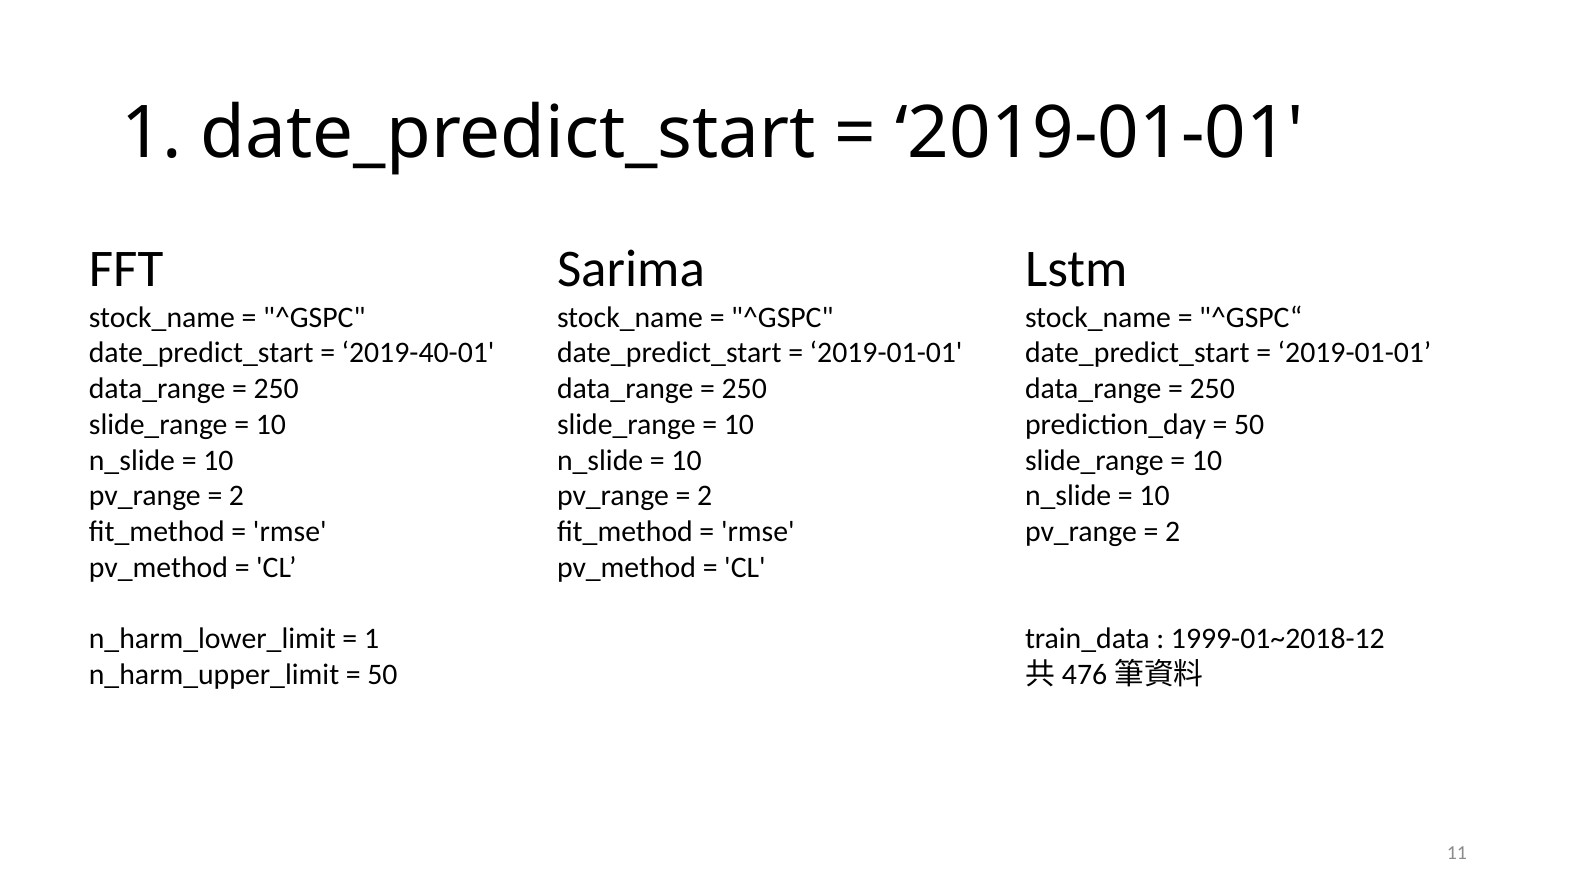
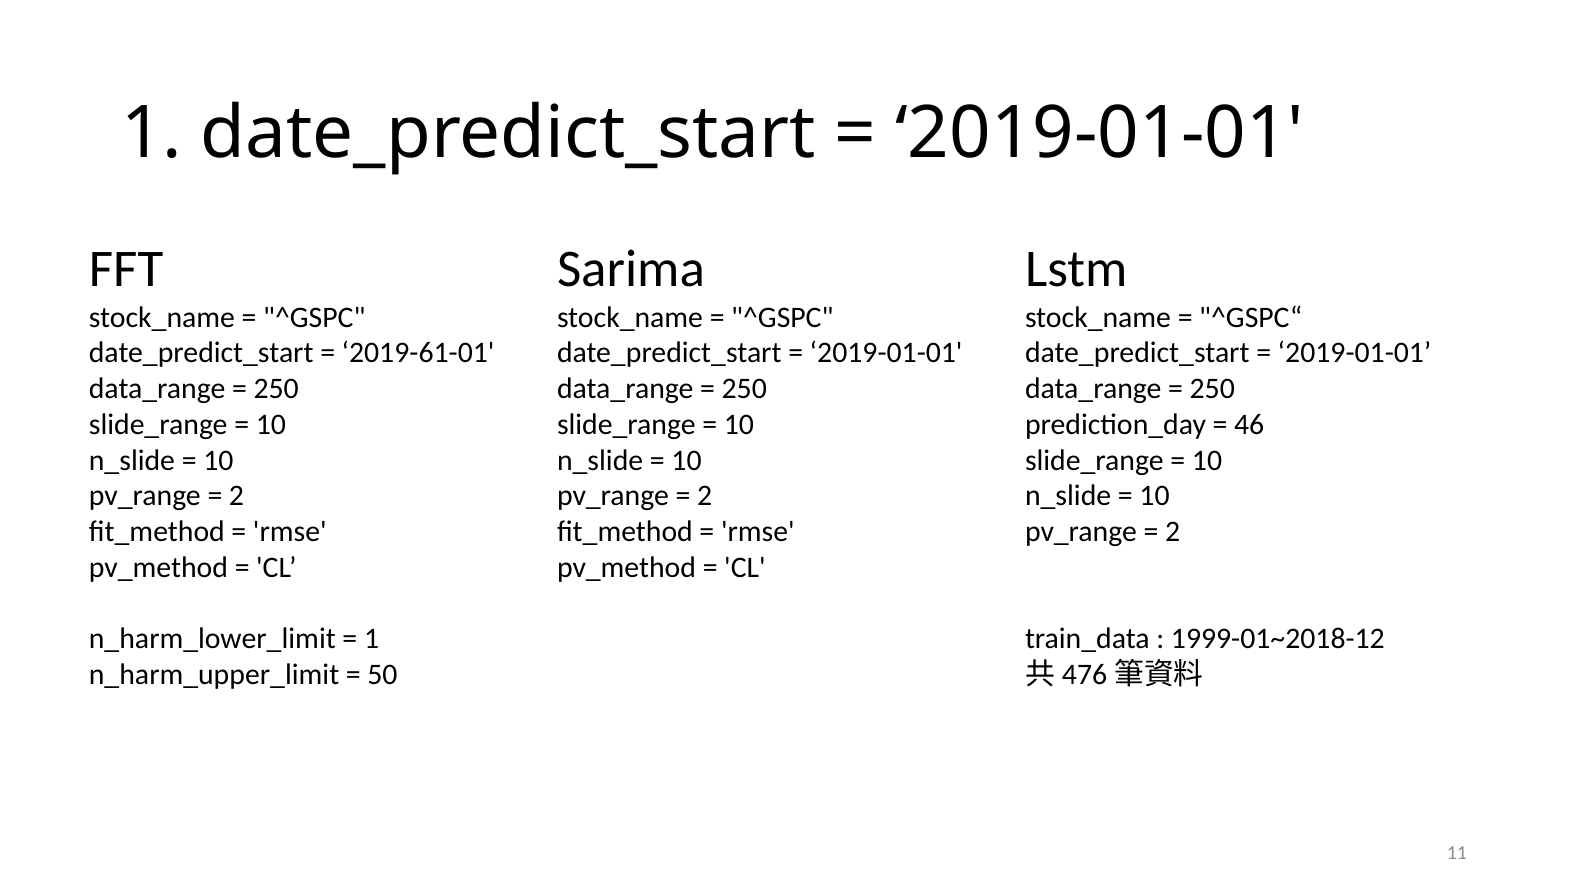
2019-40-01: 2019-40-01 -> 2019-61-01
50 at (1249, 425): 50 -> 46
